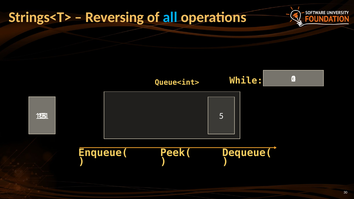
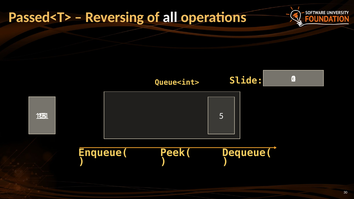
Strings<T>: Strings<T> -> Passed<T>
all colour: light blue -> white
While: While -> Slide
